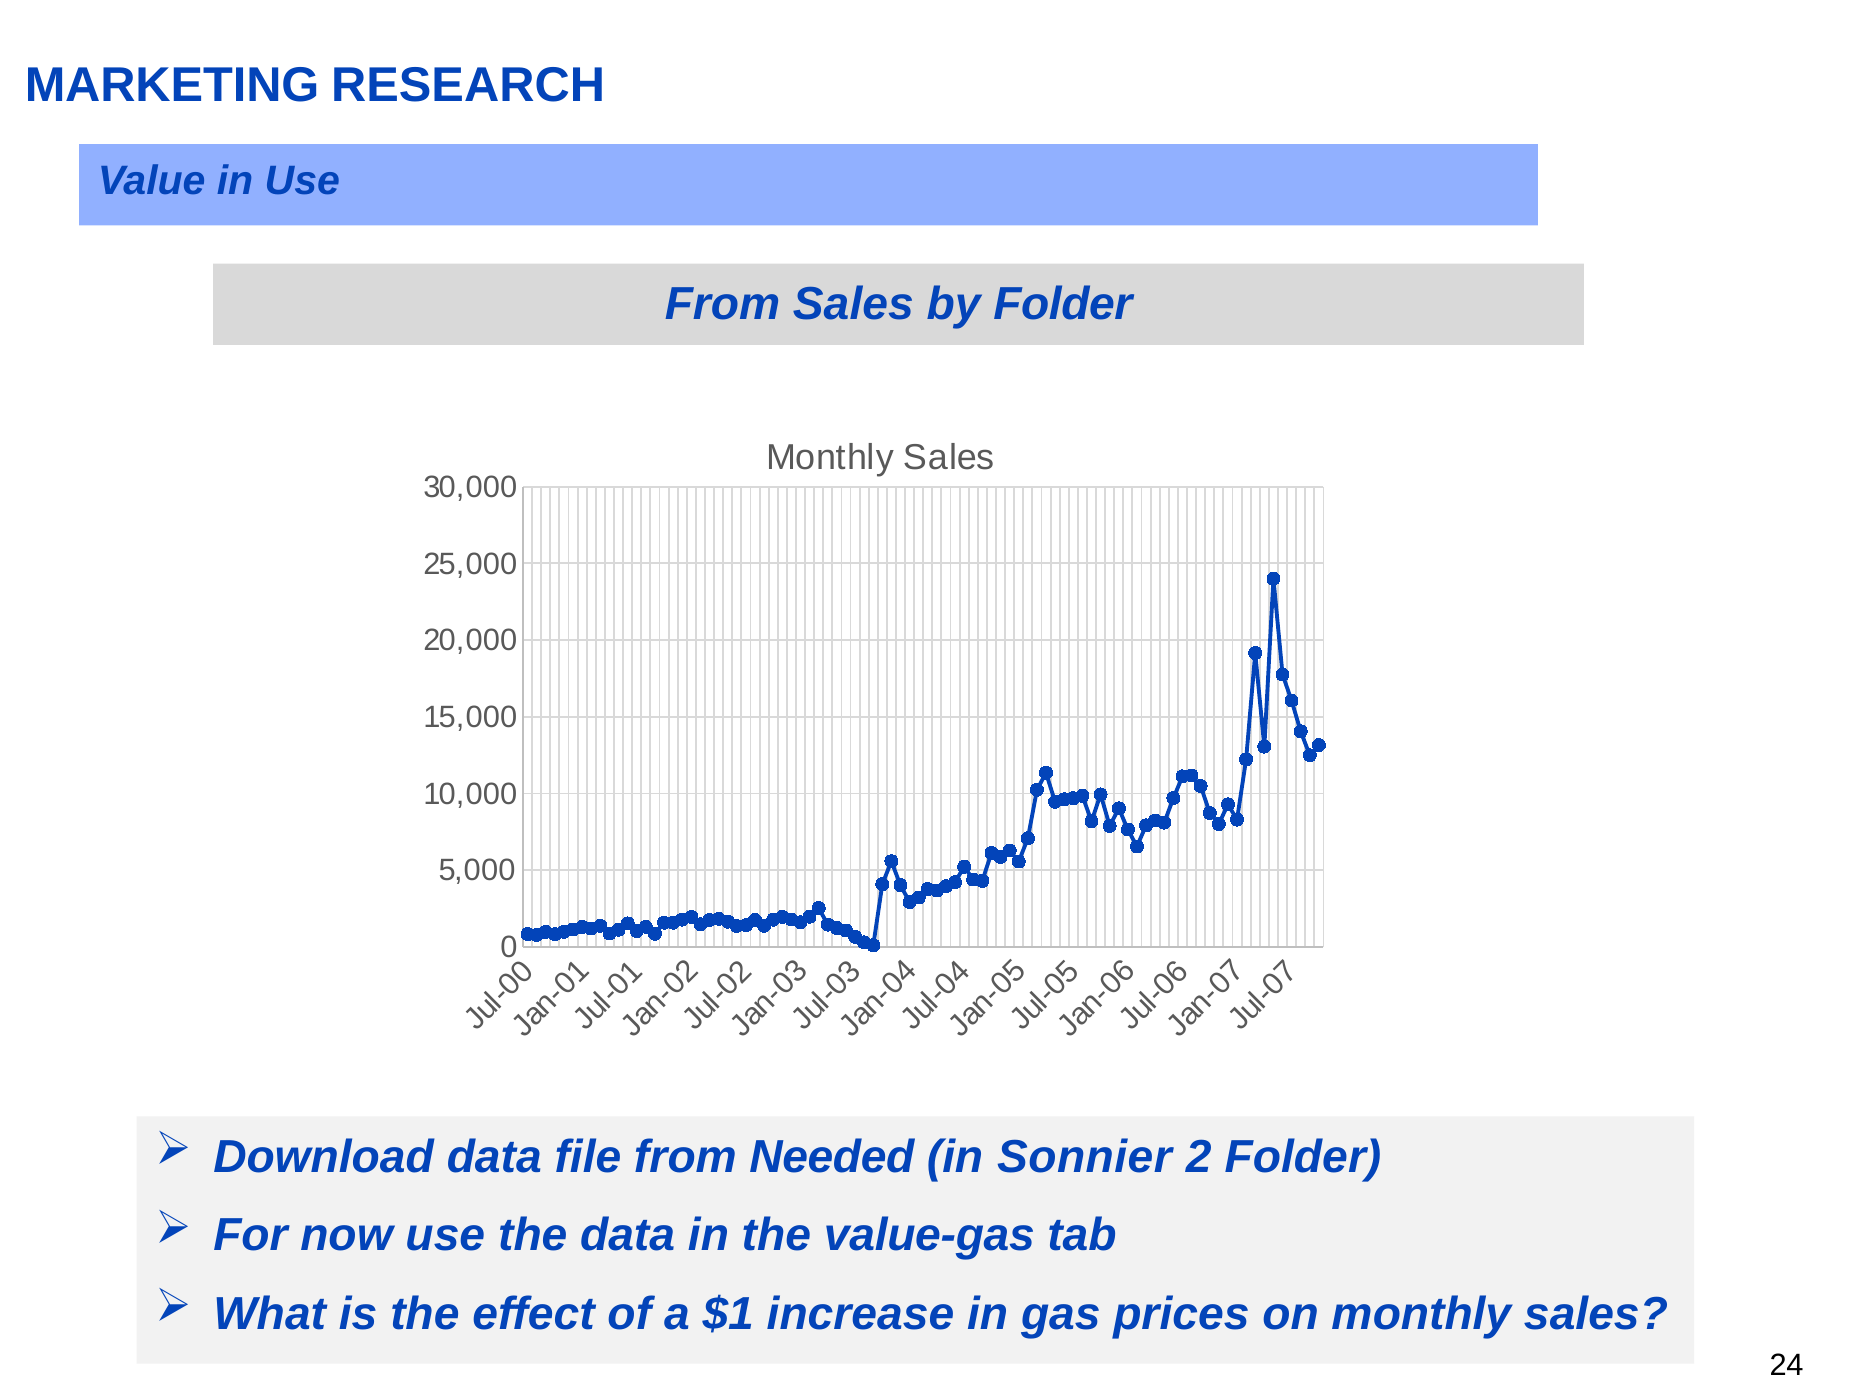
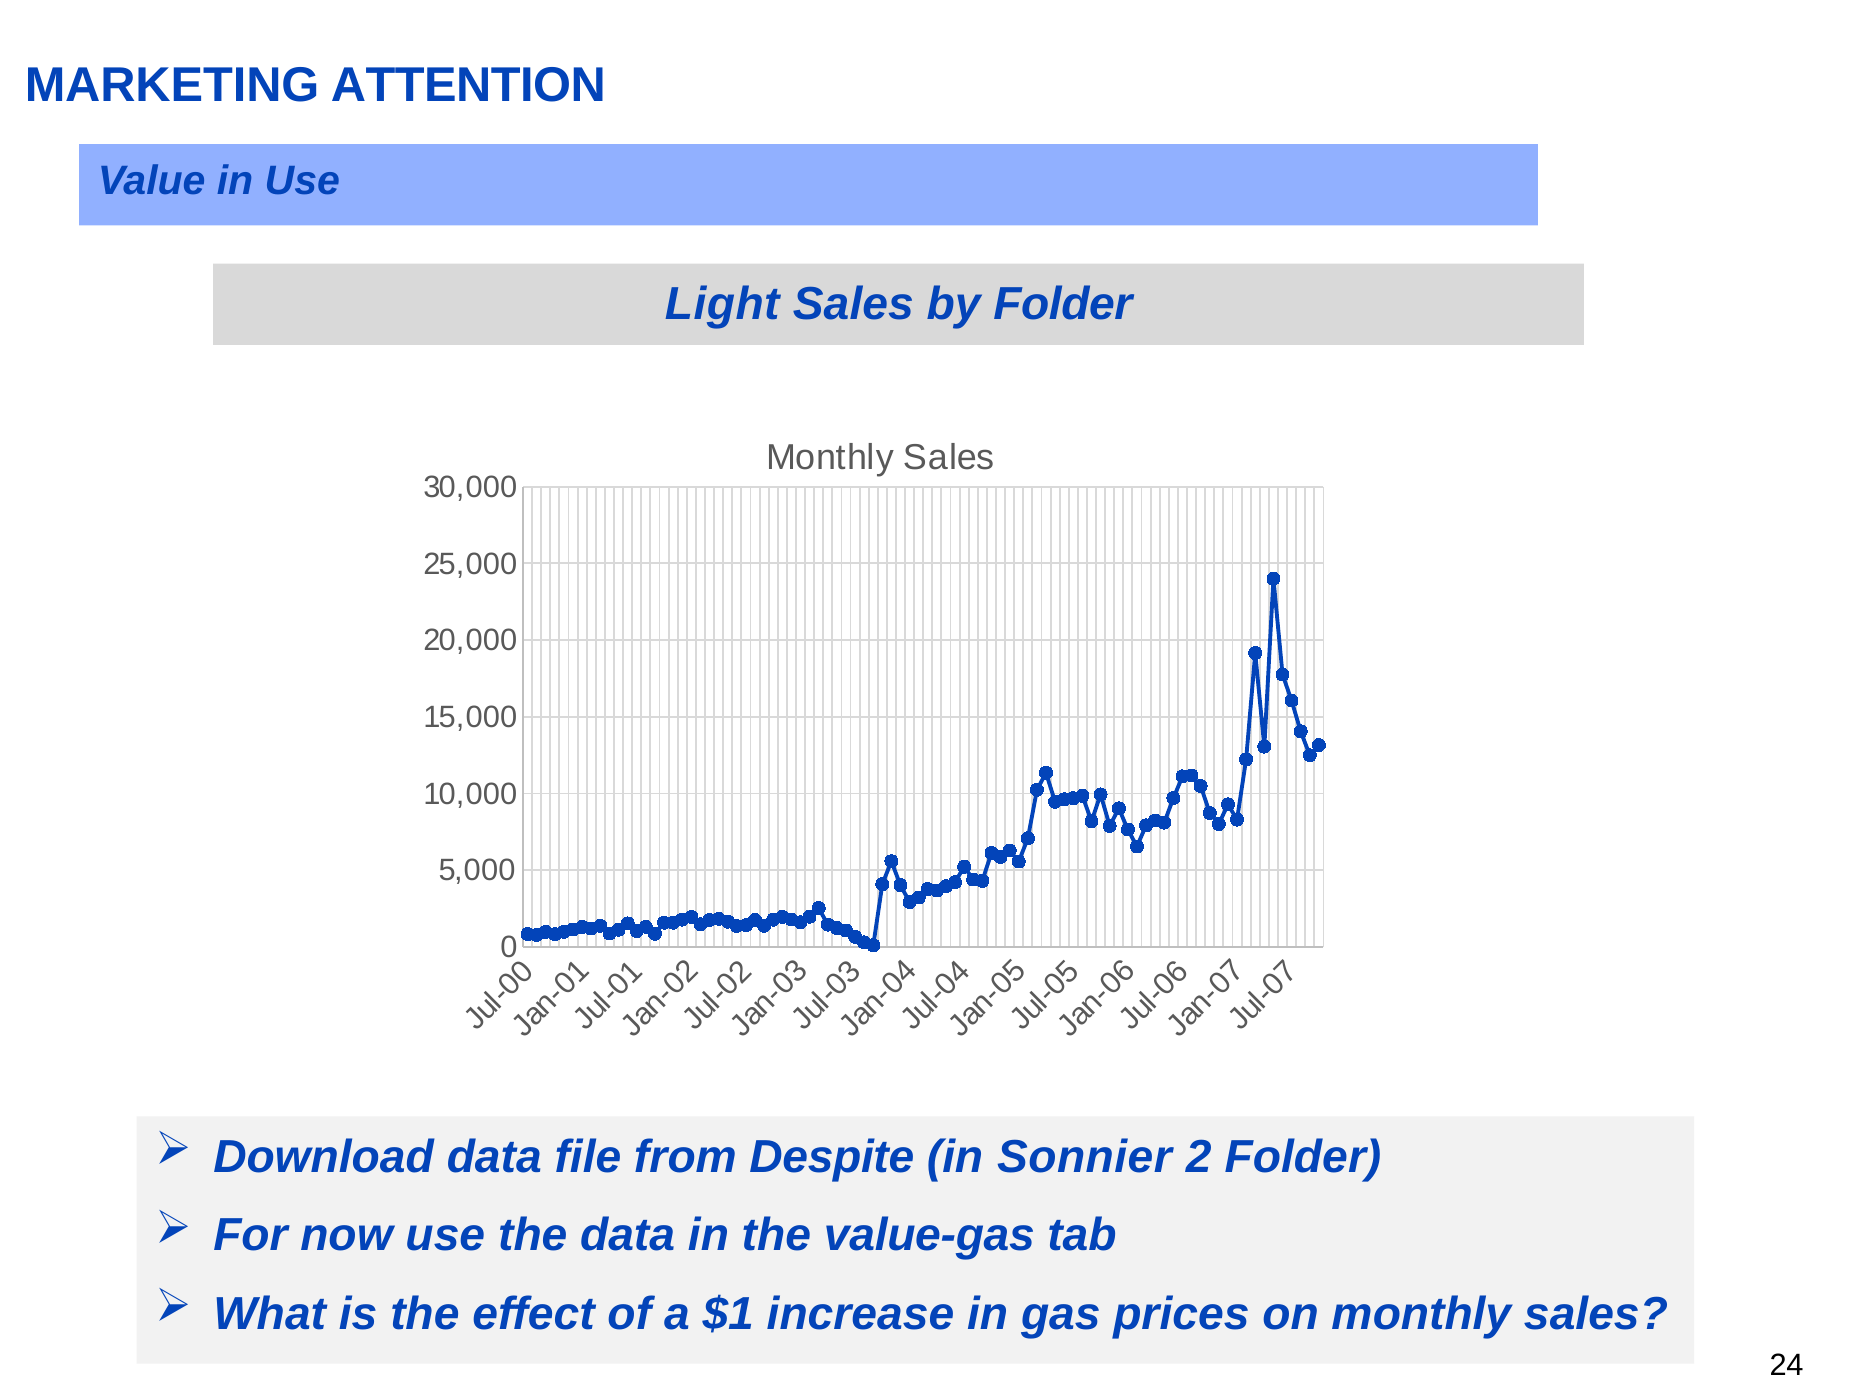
RESEARCH: RESEARCH -> ATTENTION
From at (723, 304): From -> Light
Needed: Needed -> Despite
